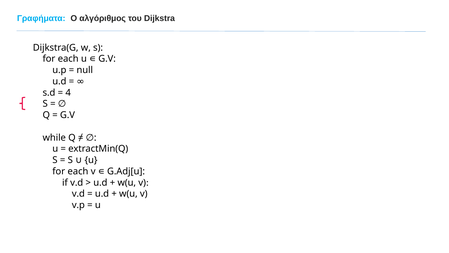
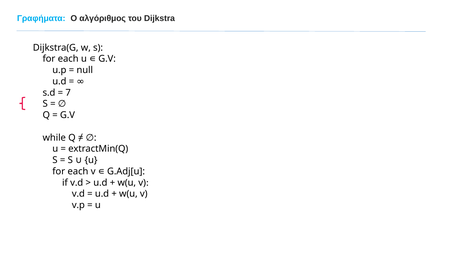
4: 4 -> 7
